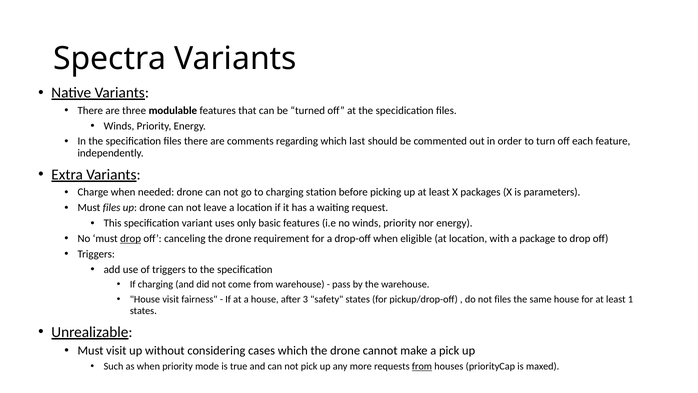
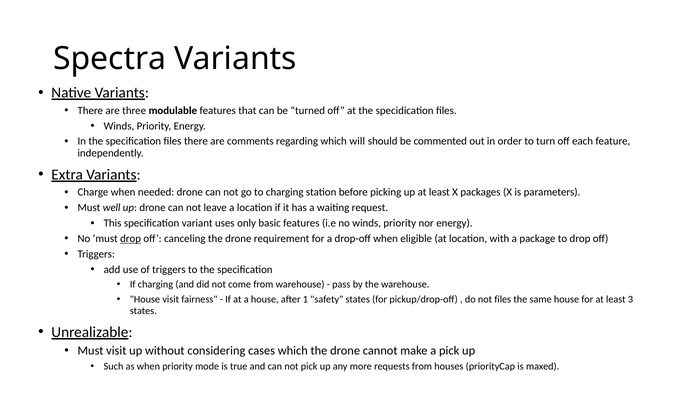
last: last -> will
Must files: files -> well
3: 3 -> 1
1: 1 -> 3
from at (422, 366) underline: present -> none
